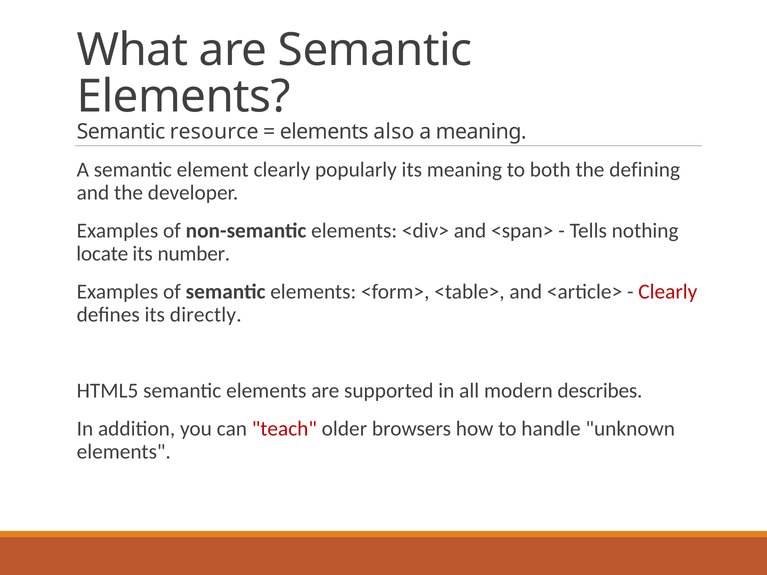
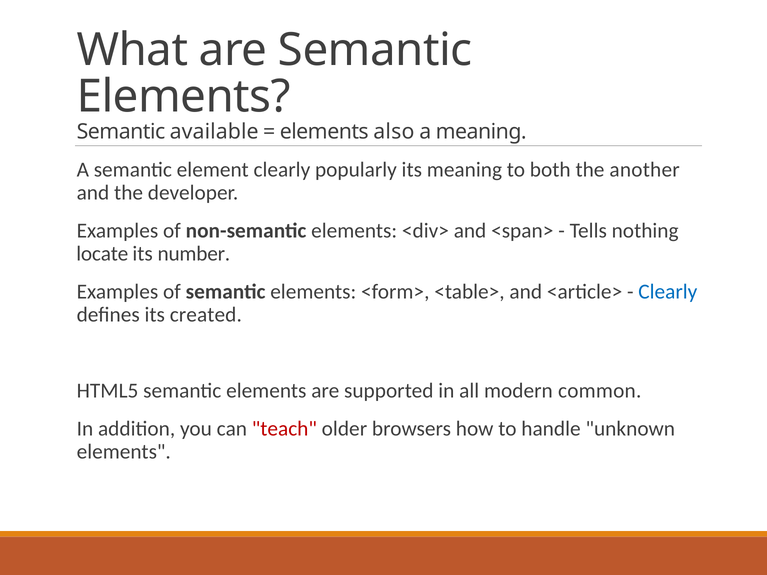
resource: resource -> available
defining: defining -> another
Clearly at (668, 292) colour: red -> blue
directly: directly -> created
describes: describes -> common
